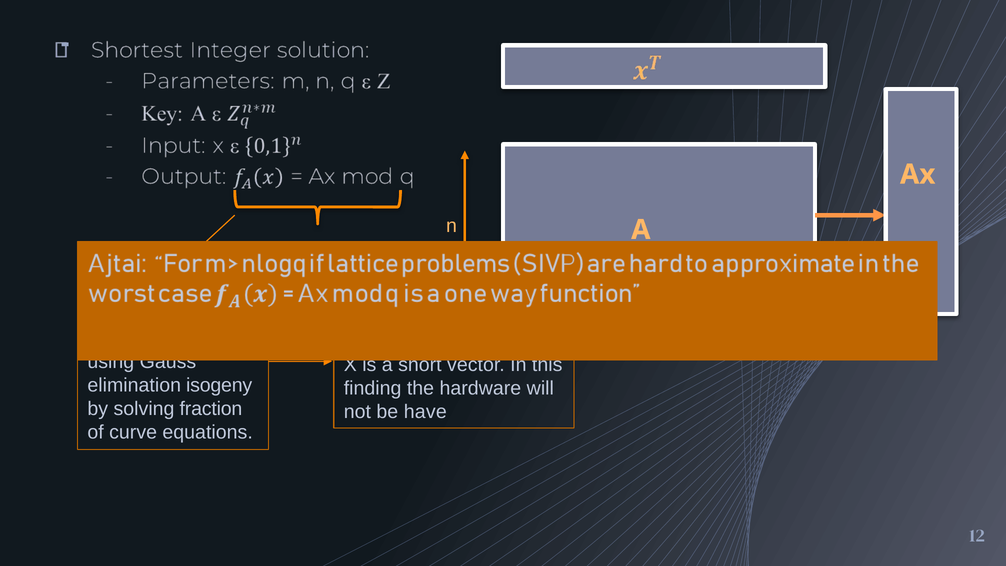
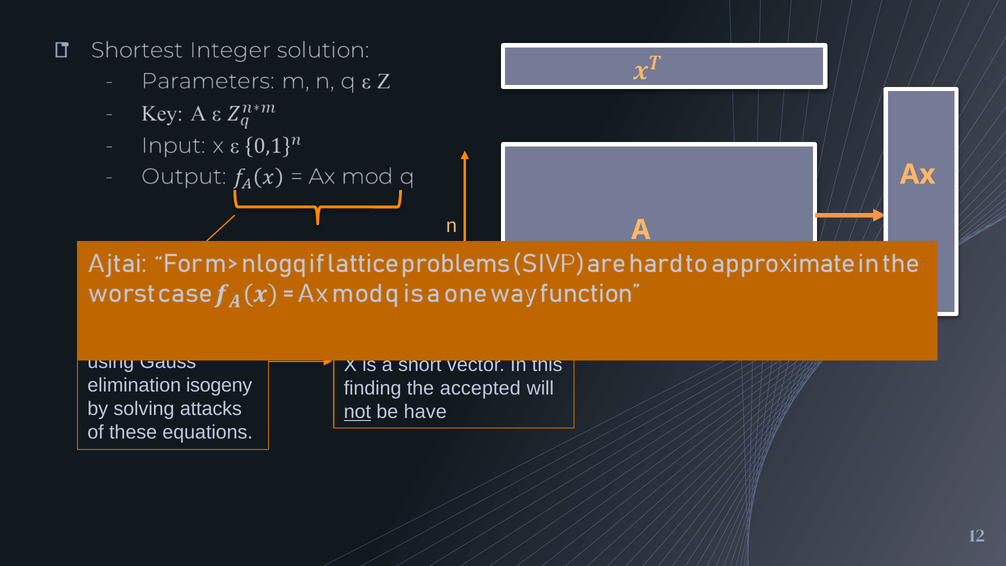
hardware: hardware -> accepted
fraction: fraction -> attacks
not underline: none -> present
curve: curve -> these
